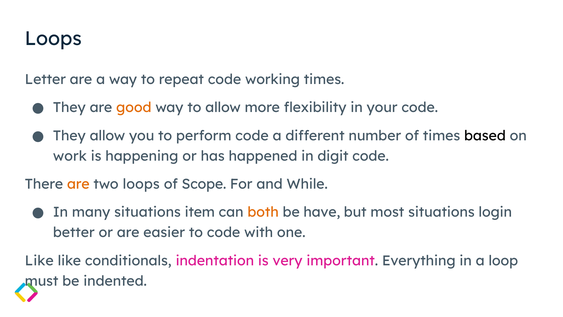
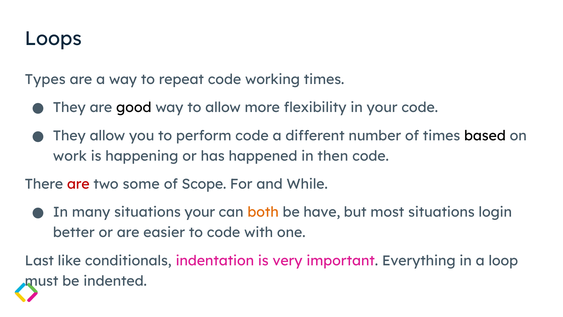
Letter: Letter -> Types
good colour: orange -> black
digit: digit -> then
are at (78, 184) colour: orange -> red
two loops: loops -> some
situations item: item -> your
Like at (39, 260): Like -> Last
